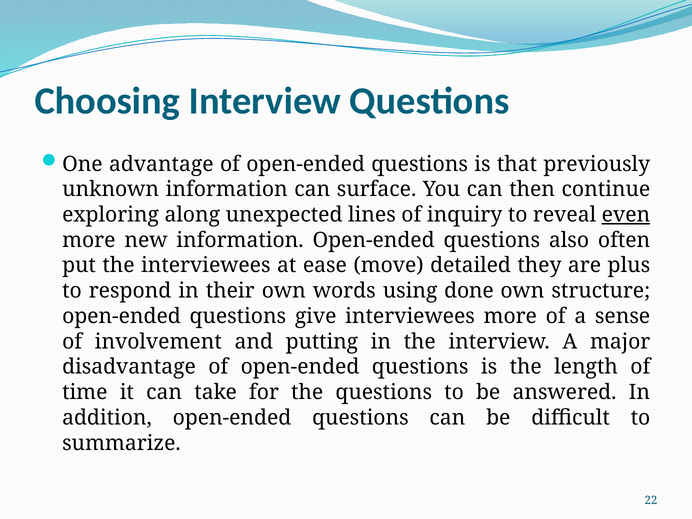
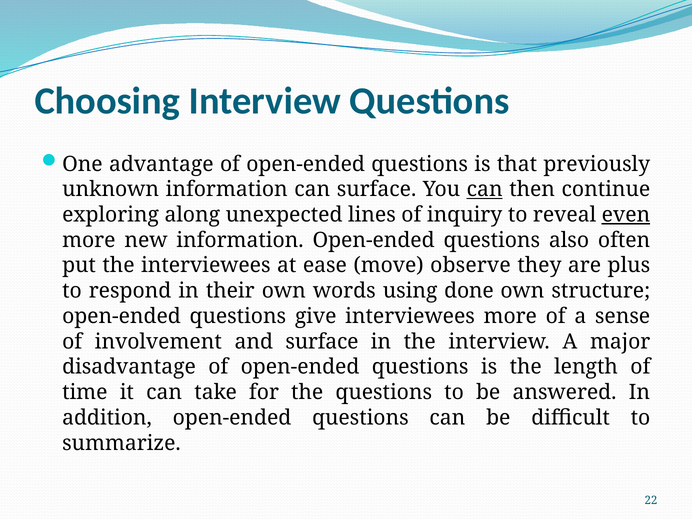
can at (485, 189) underline: none -> present
detailed: detailed -> observe
and putting: putting -> surface
